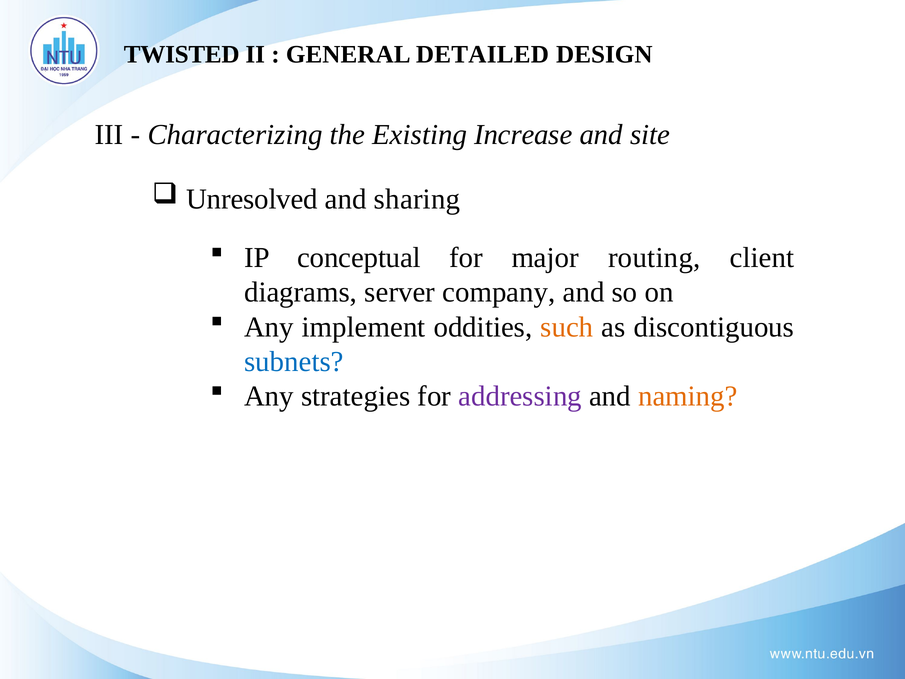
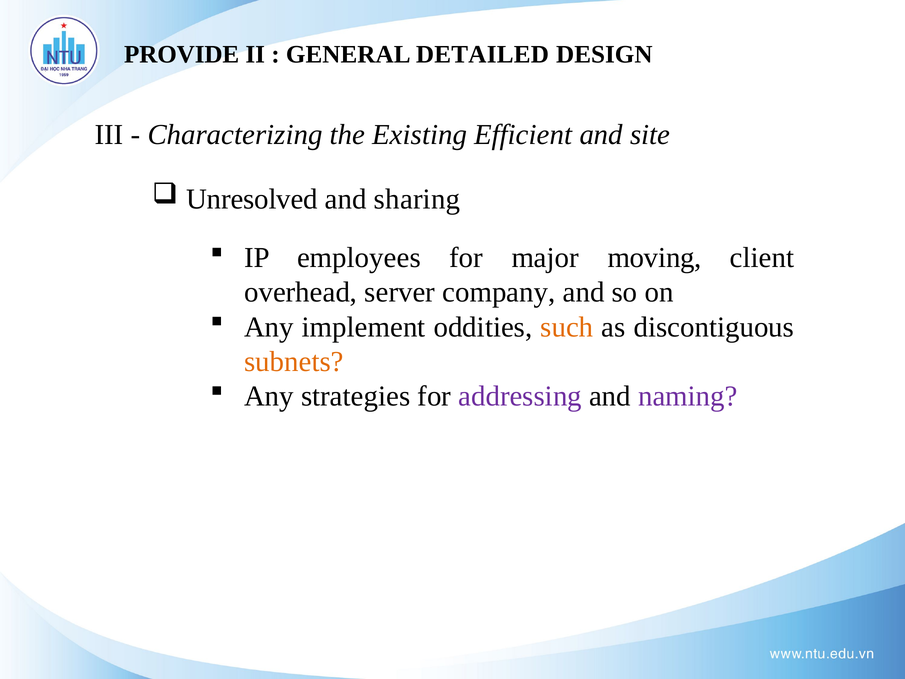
TWISTED: TWISTED -> PROVIDE
Increase: Increase -> Efficient
conceptual: conceptual -> employees
routing: routing -> moving
diagrams: diagrams -> overhead
subnets colour: blue -> orange
naming colour: orange -> purple
